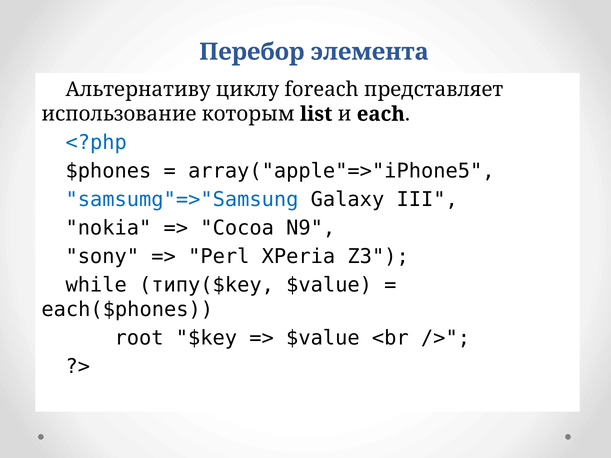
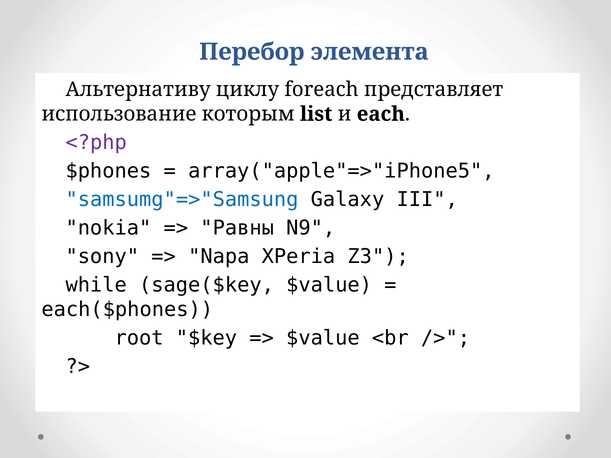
<?php colour: blue -> purple
Cocoa: Cocoa -> Равны
Perl: Perl -> Napa
типу($key: типу($key -> sage($key
